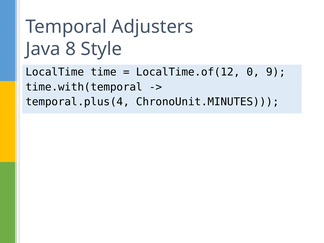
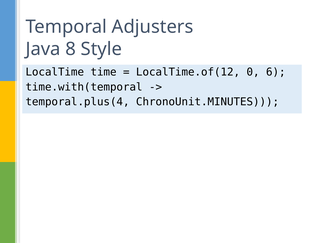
9: 9 -> 6
